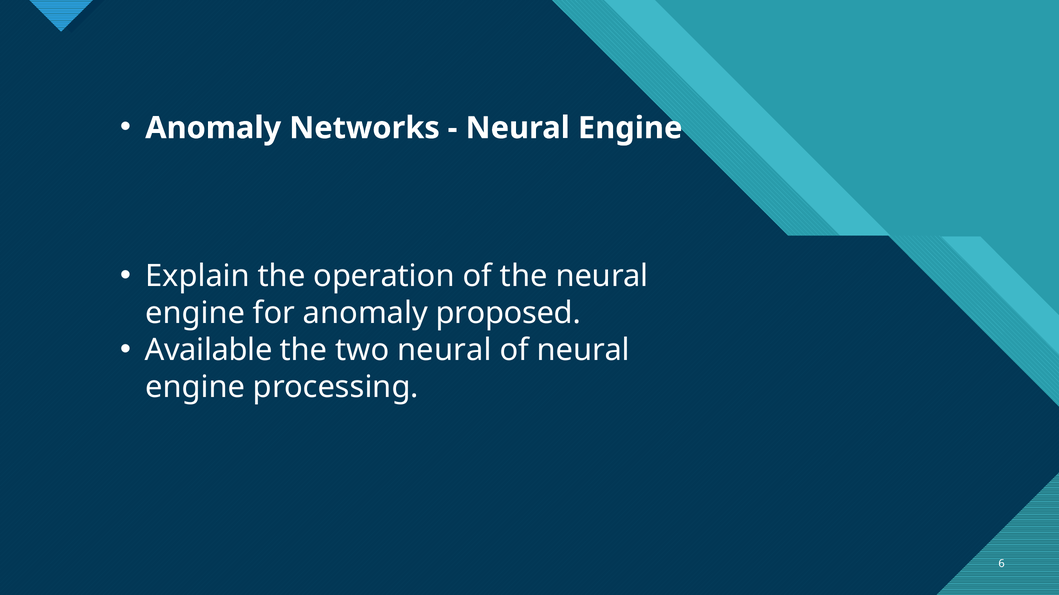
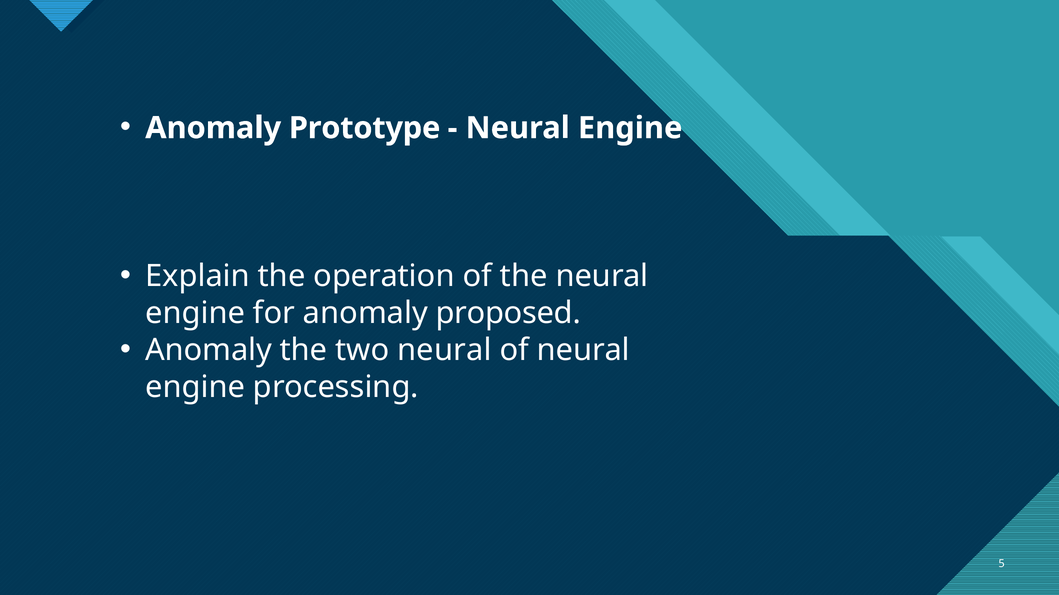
Networks: Networks -> Prototype
Available at (209, 351): Available -> Anomaly
6: 6 -> 5
